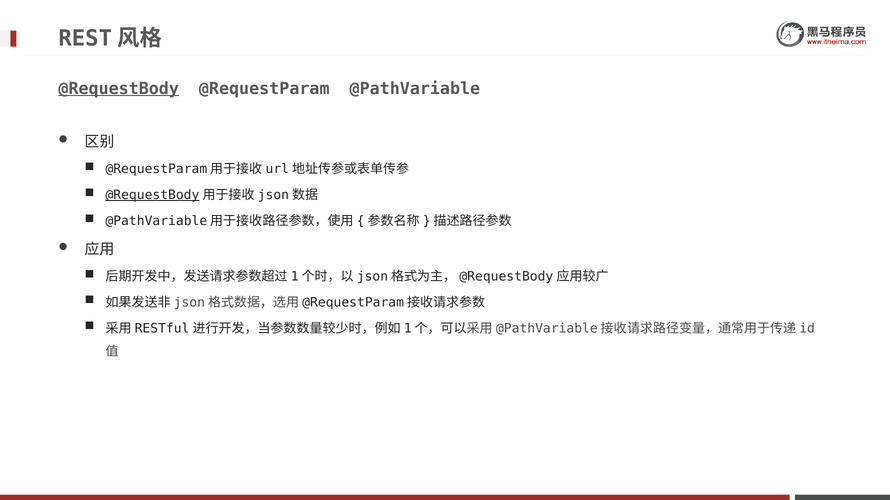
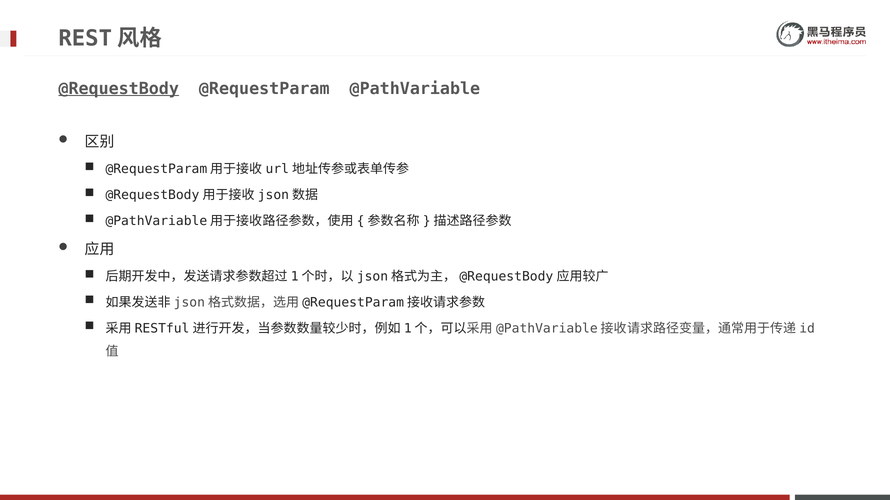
@RequestBody at (152, 195) underline: present -> none
